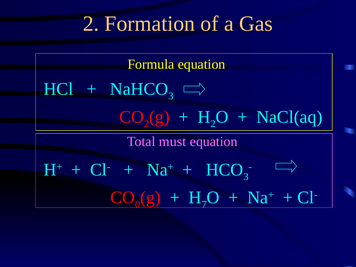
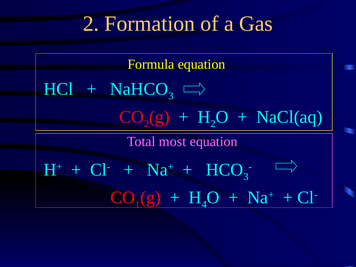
must: must -> most
0: 0 -> 1
7: 7 -> 4
